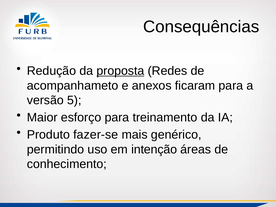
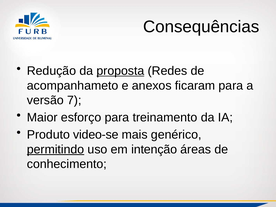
5: 5 -> 7
fazer-se: fazer-se -> video-se
permitindo underline: none -> present
